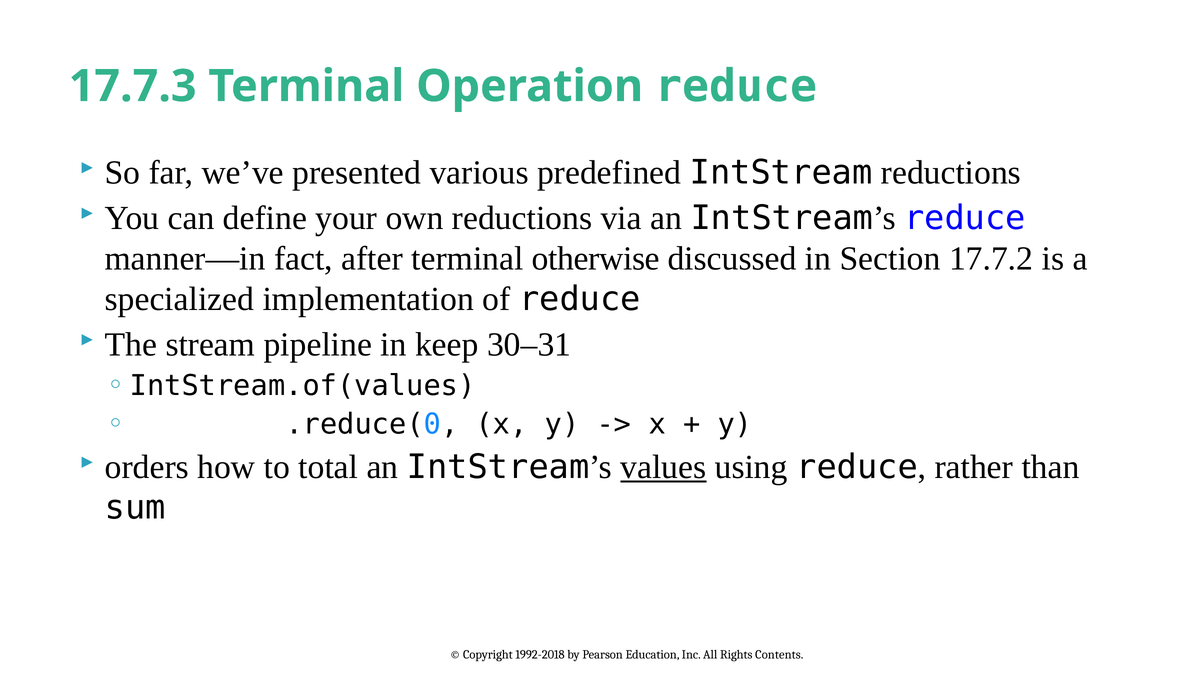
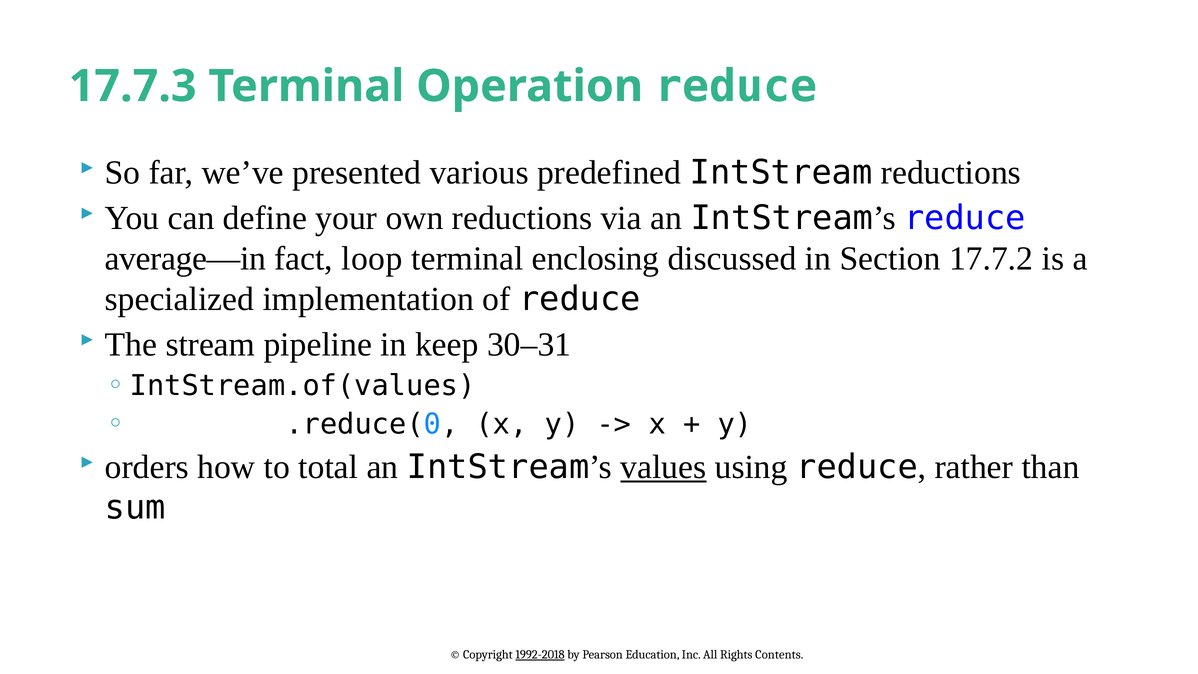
manner—in: manner—in -> average—in
after: after -> loop
otherwise: otherwise -> enclosing
1992-2018 underline: none -> present
